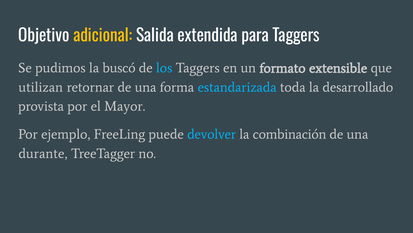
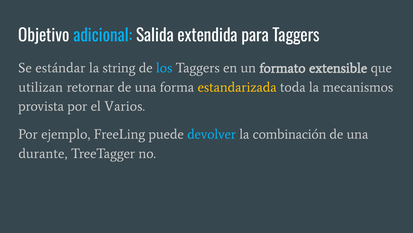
adicional colour: yellow -> light blue
pudimos: pudimos -> estándar
buscó: buscó -> string
estandarizada colour: light blue -> yellow
desarrollado: desarrollado -> mecanismos
Mayor: Mayor -> Varios
